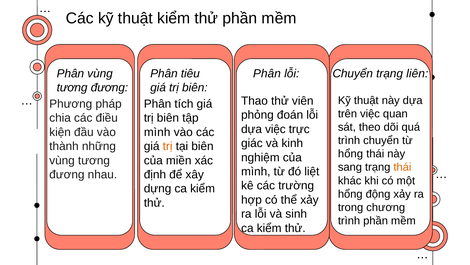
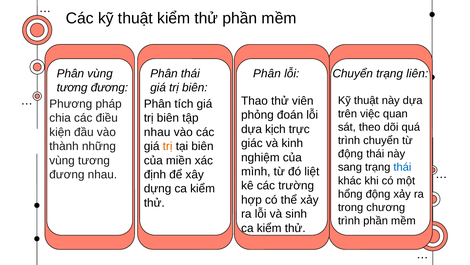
Phân tiêu: tiêu -> thái
dựa việc: việc -> kịch
mình at (157, 132): mình -> nhau
hổng at (351, 154): hổng -> động
thái at (402, 167) colour: orange -> blue
